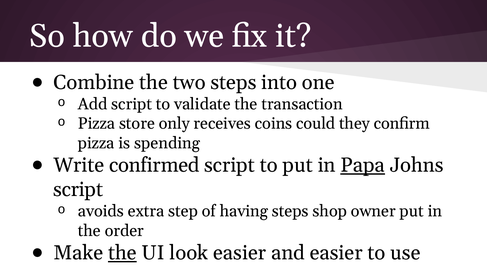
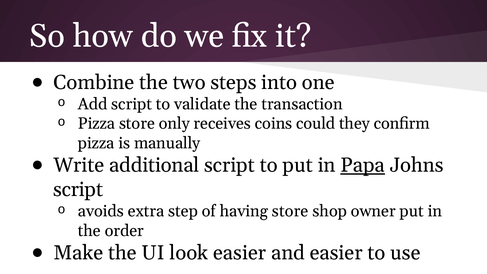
spending: spending -> manually
confirmed: confirmed -> additional
having steps: steps -> store
the at (122, 253) underline: present -> none
